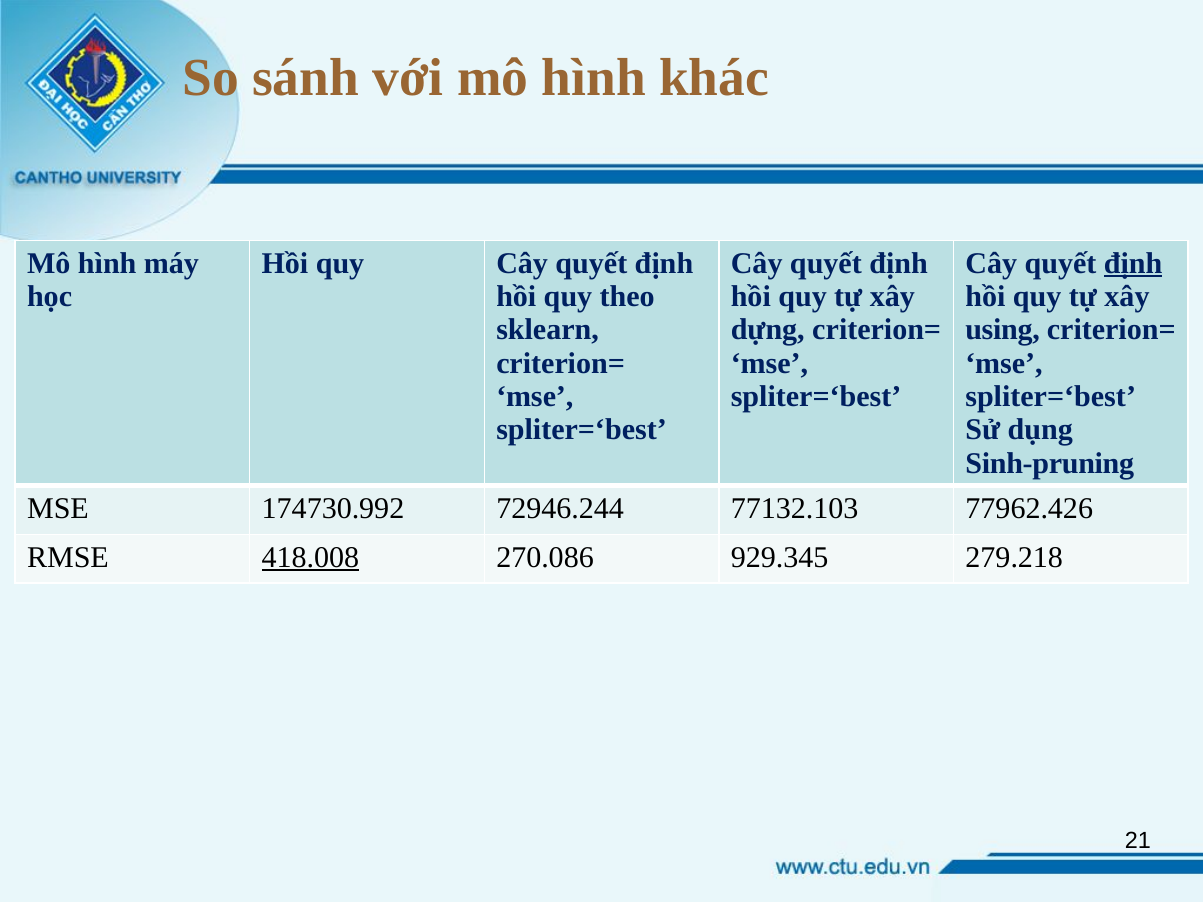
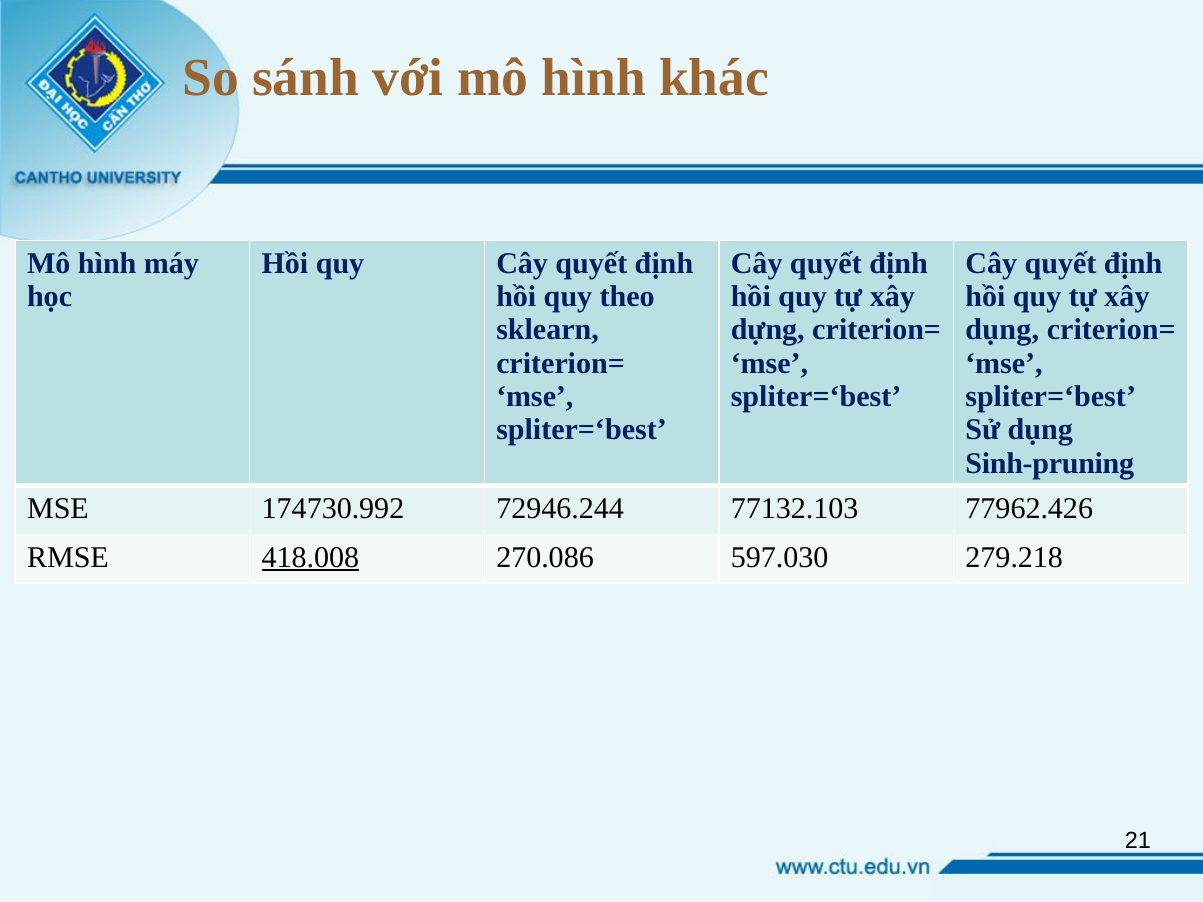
định at (1133, 264) underline: present -> none
using at (1003, 330): using -> dụng
929.345: 929.345 -> 597.030
